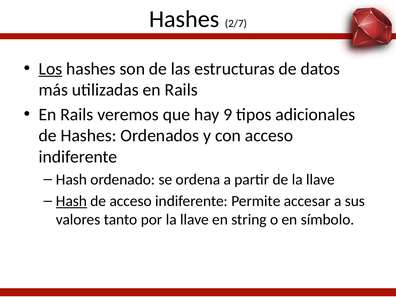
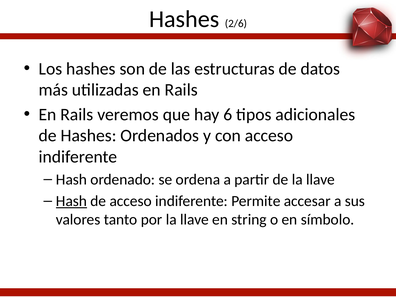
2/7: 2/7 -> 2/6
Los underline: present -> none
9: 9 -> 6
